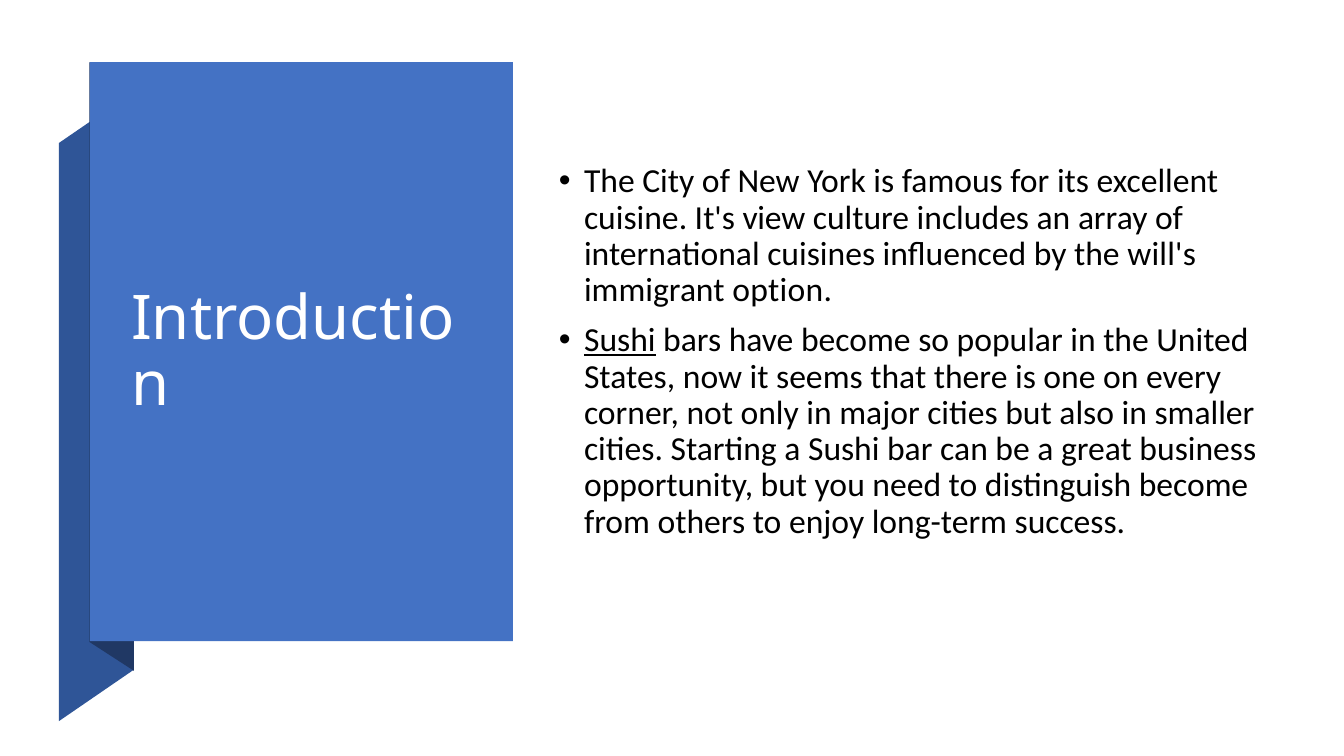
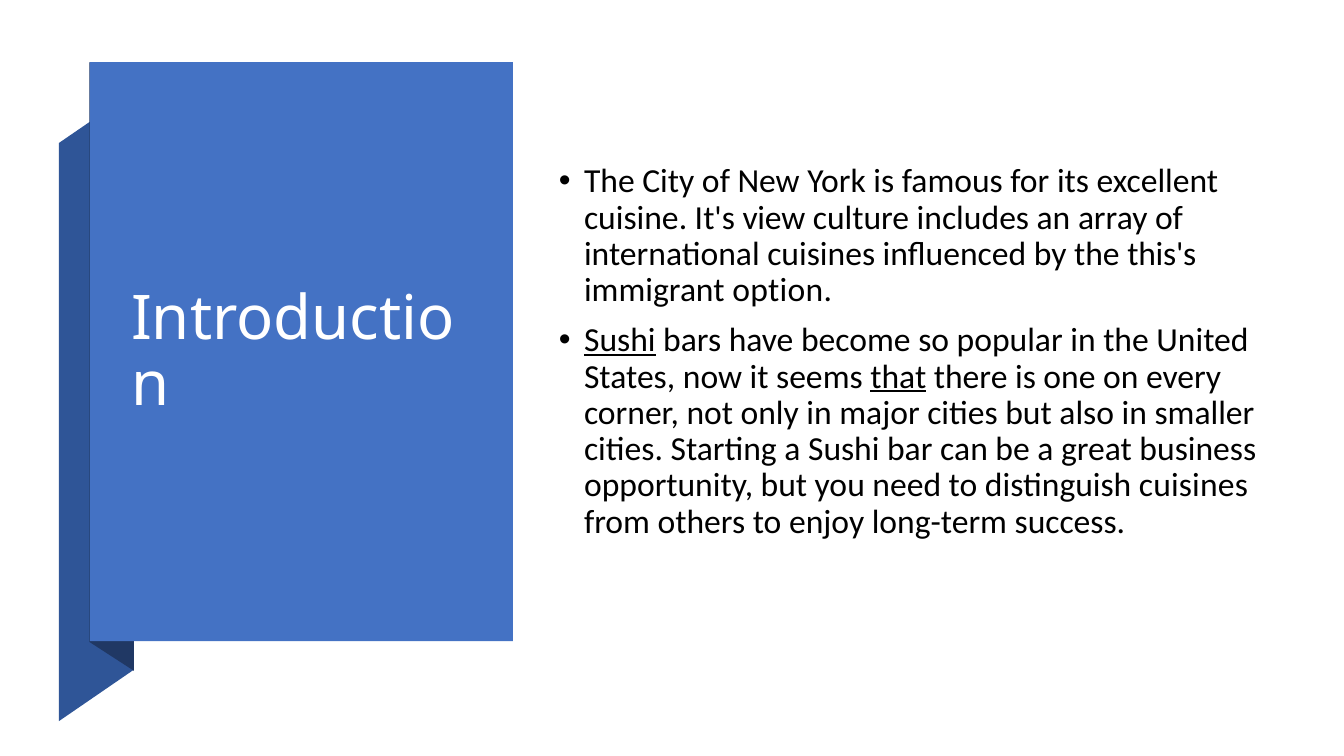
will's: will's -> this's
that underline: none -> present
distinguish become: become -> cuisines
